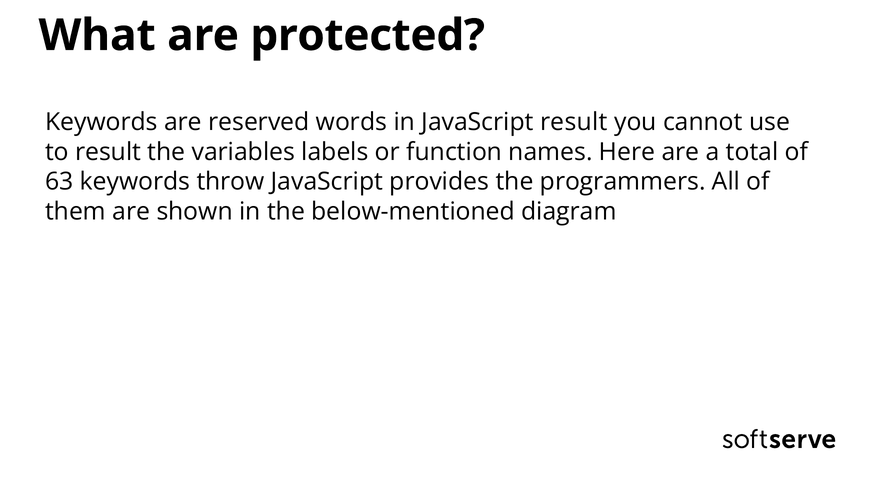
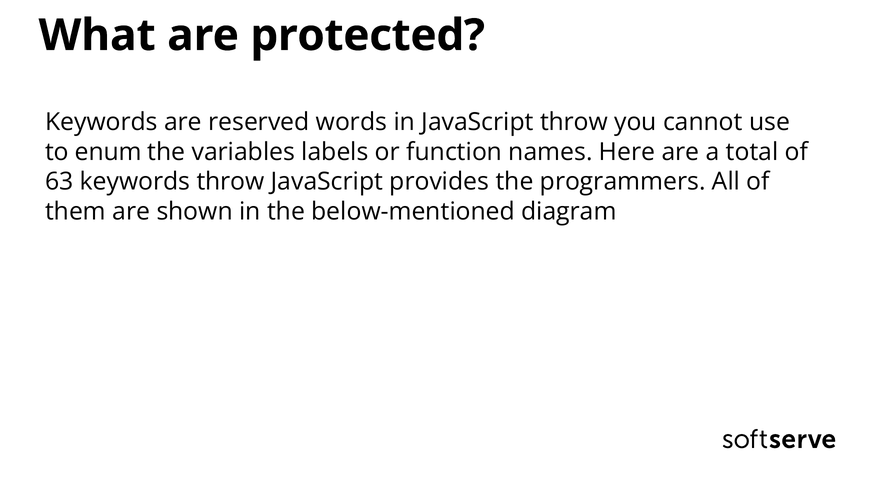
JavaScript result: result -> throw
to result: result -> enum
